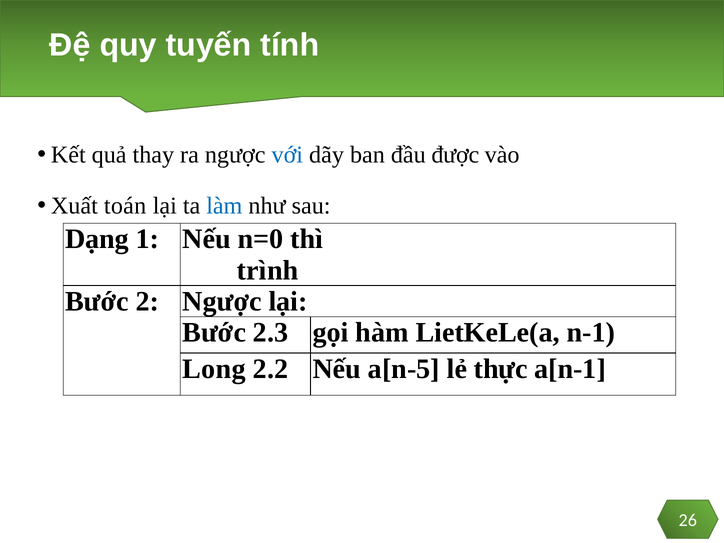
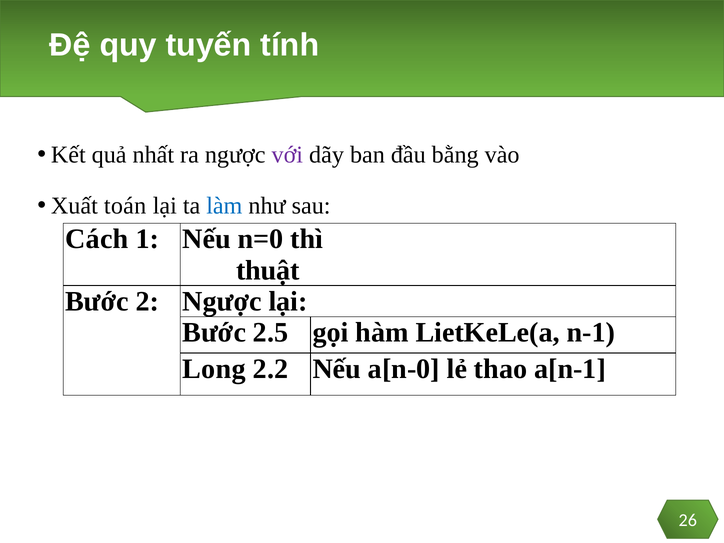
thay: thay -> nhất
với colour: blue -> purple
được: được -> bằng
Dạng: Dạng -> Cách
trình: trình -> thuật
2.3: 2.3 -> 2.5
a[n-5: a[n-5 -> a[n-0
thực: thực -> thao
